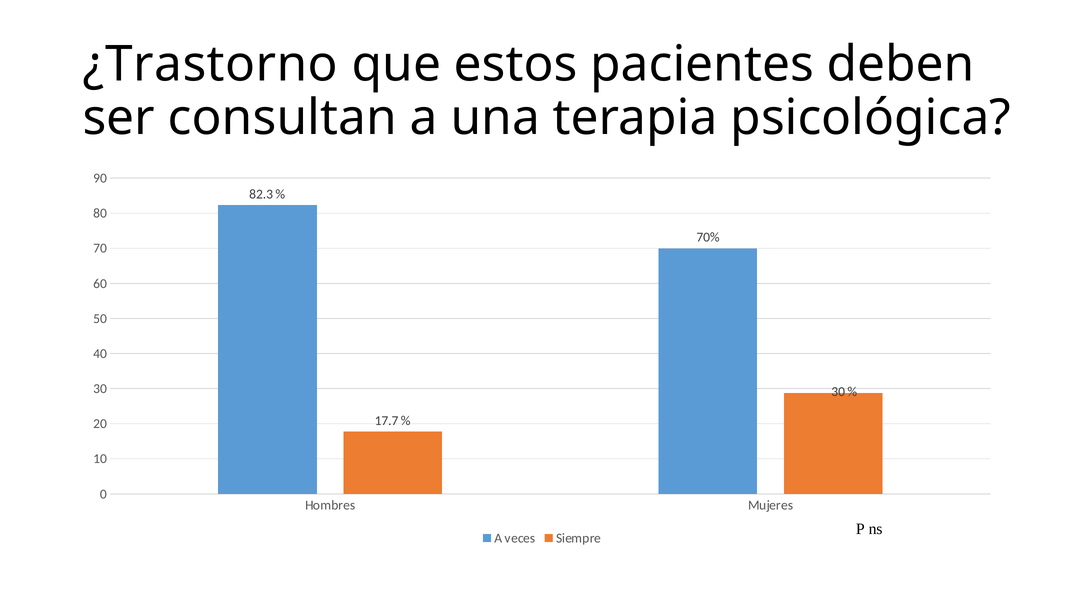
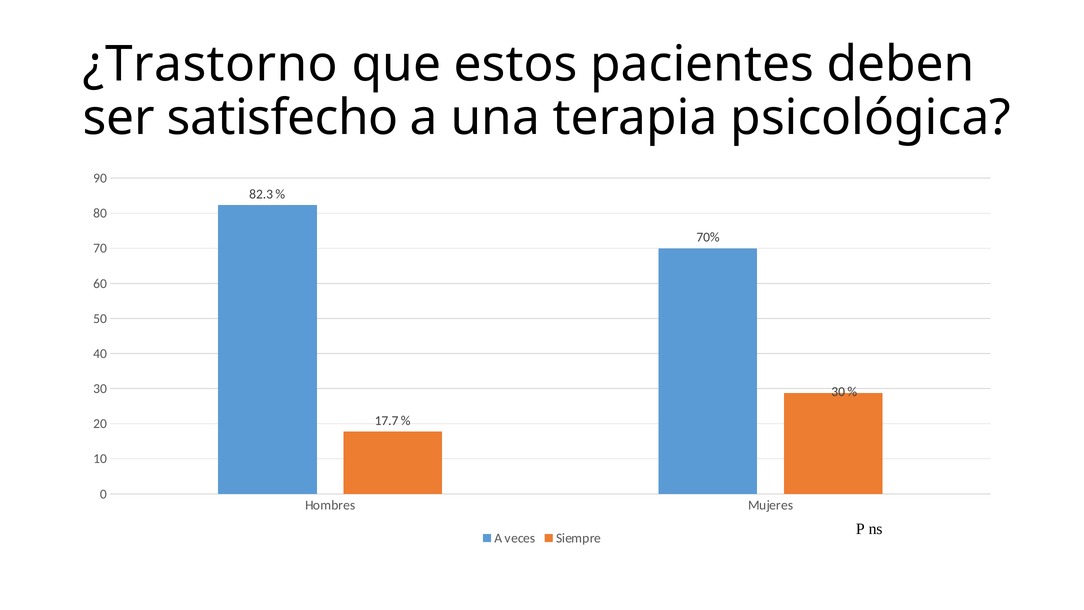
consultan: consultan -> satisfecho
